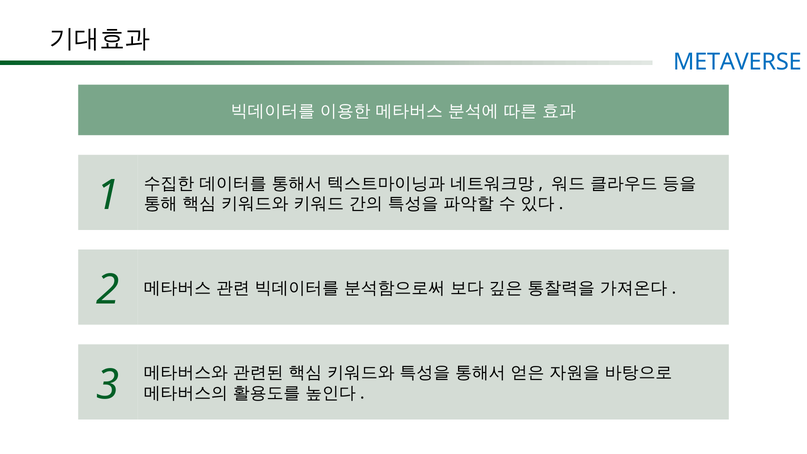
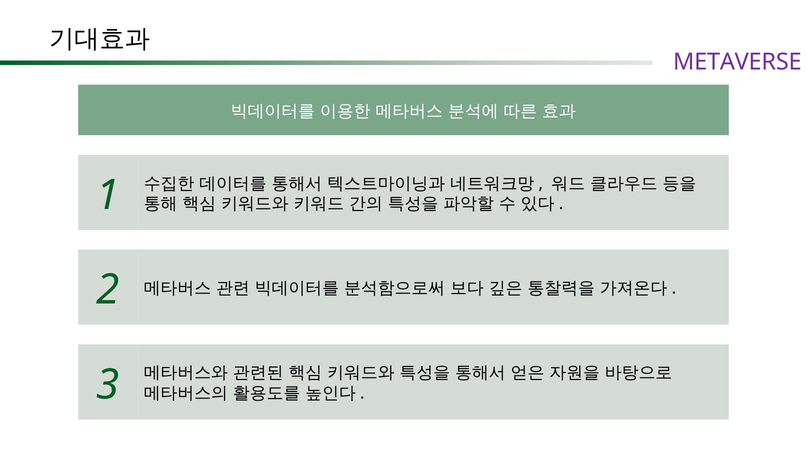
METAVERSE colour: blue -> purple
